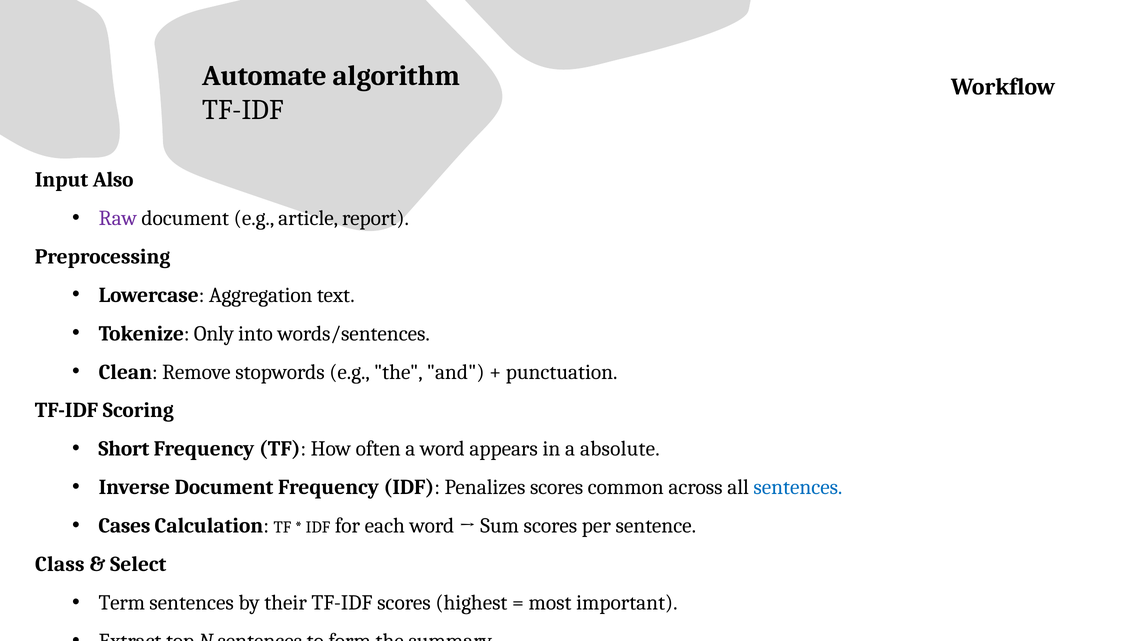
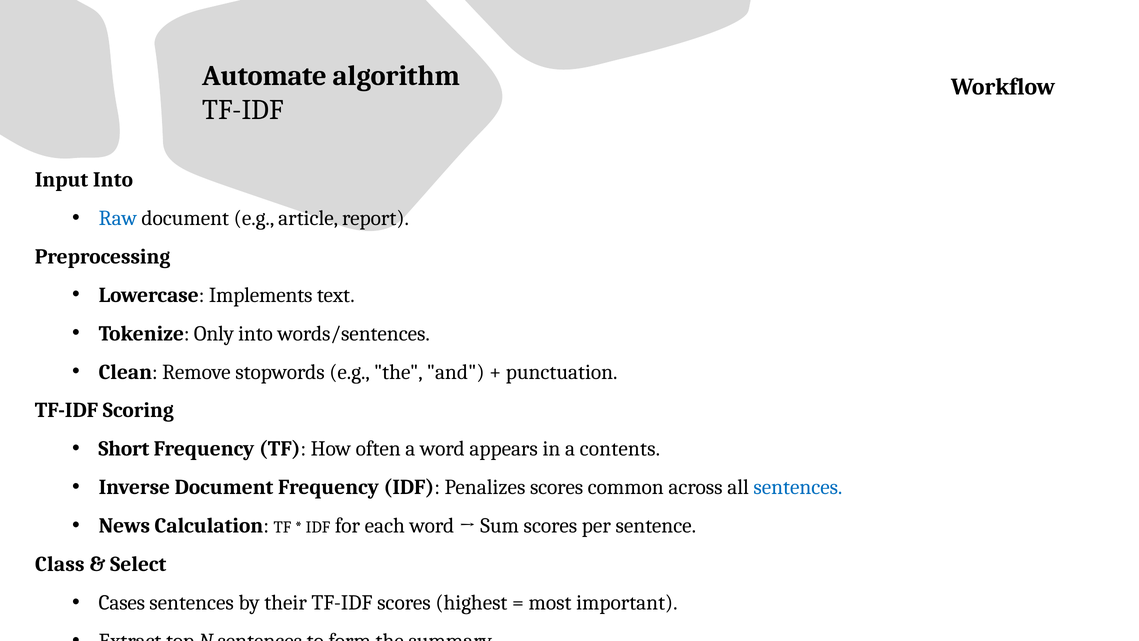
Input Also: Also -> Into
Raw colour: purple -> blue
Aggregation: Aggregation -> Implements
absolute: absolute -> contents
Cases: Cases -> News
Term: Term -> Cases
